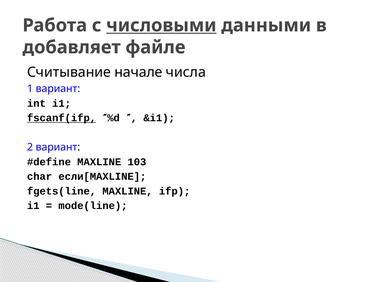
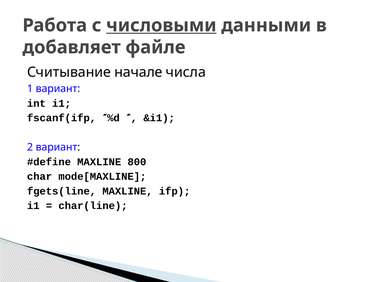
fscanf(ifp underline: present -> none
103: 103 -> 800
если[MAXLINE: если[MAXLINE -> mode[MAXLINE
mode(line: mode(line -> char(line
